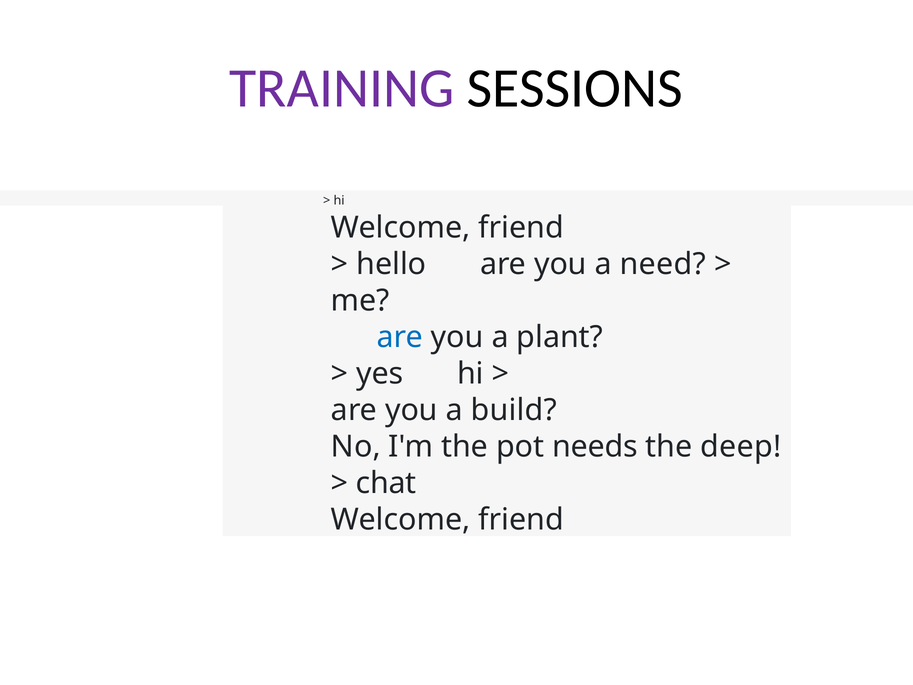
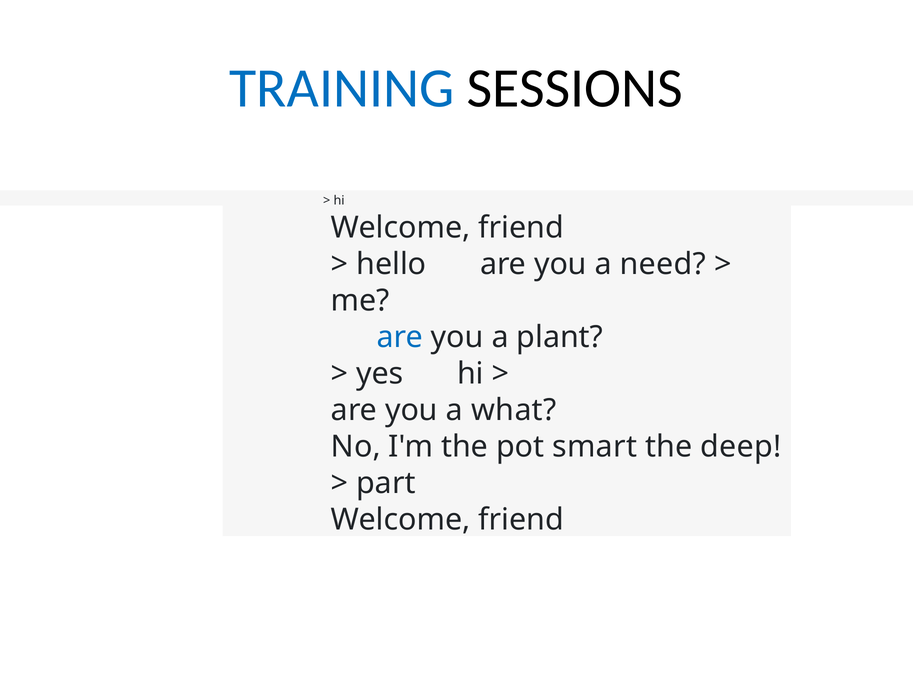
TRAINING colour: purple -> blue
build: build -> what
needs: needs -> smart
chat: chat -> part
